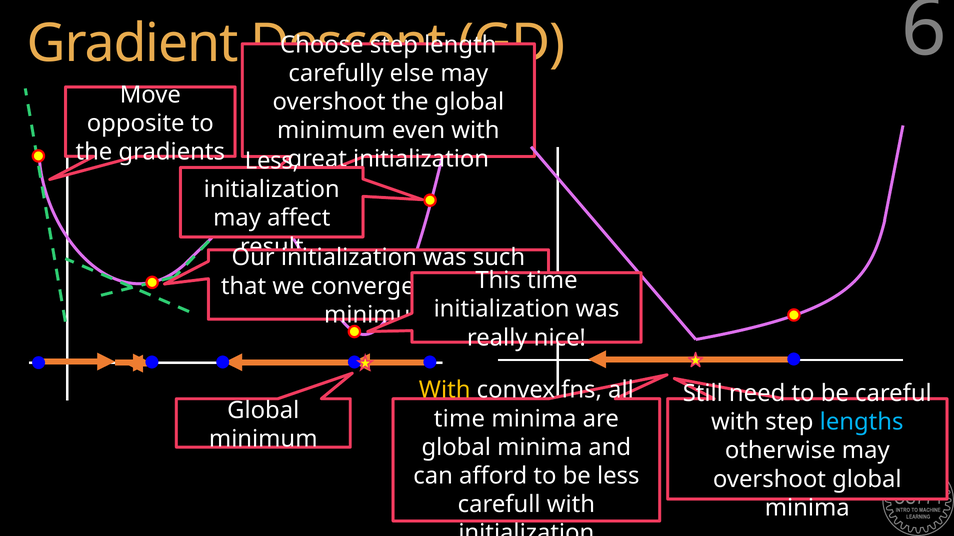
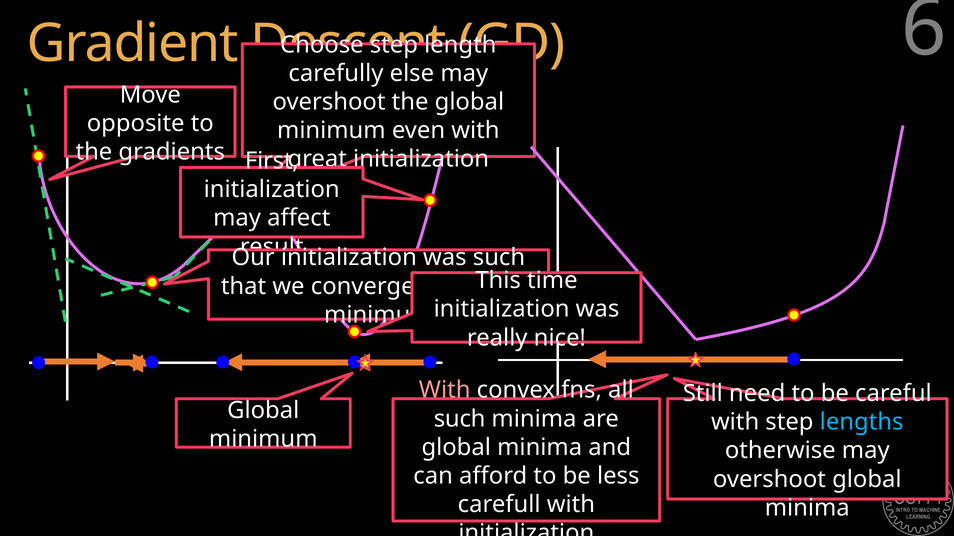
Less at (272, 161): Less -> First
With at (445, 391) colour: yellow -> pink
time at (459, 419): time -> such
